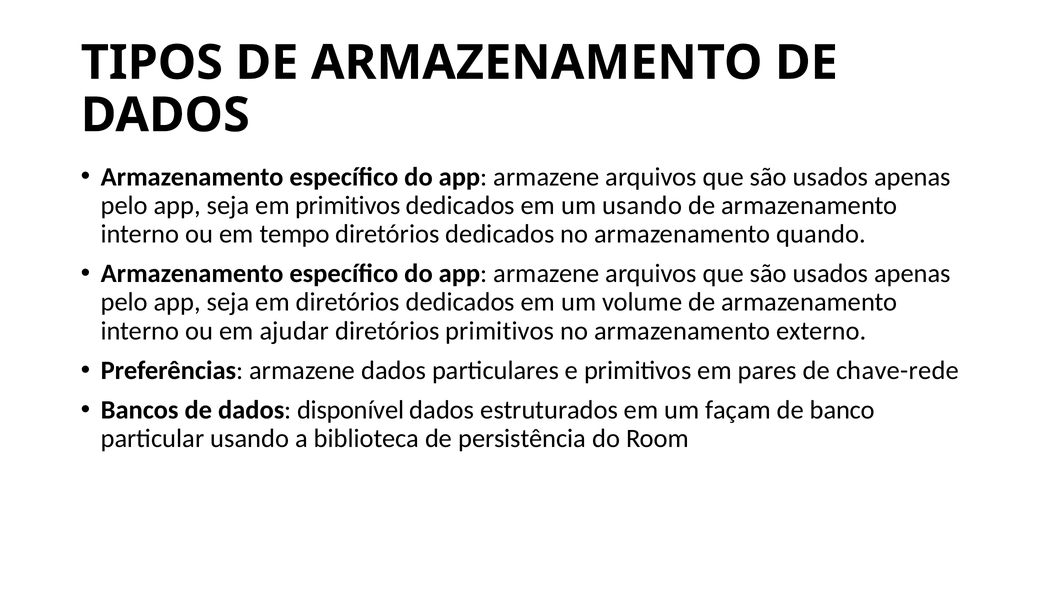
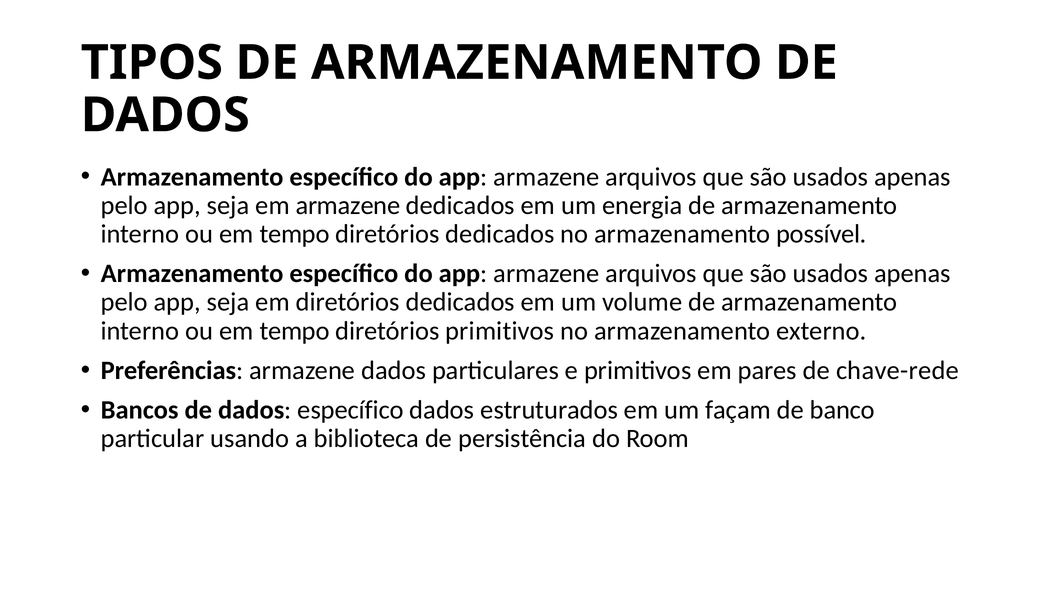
em primitivos: primitivos -> armazene
um usando: usando -> energia
quando: quando -> possível
ajudar at (294, 331): ajudar -> tempo
dados disponível: disponível -> específico
